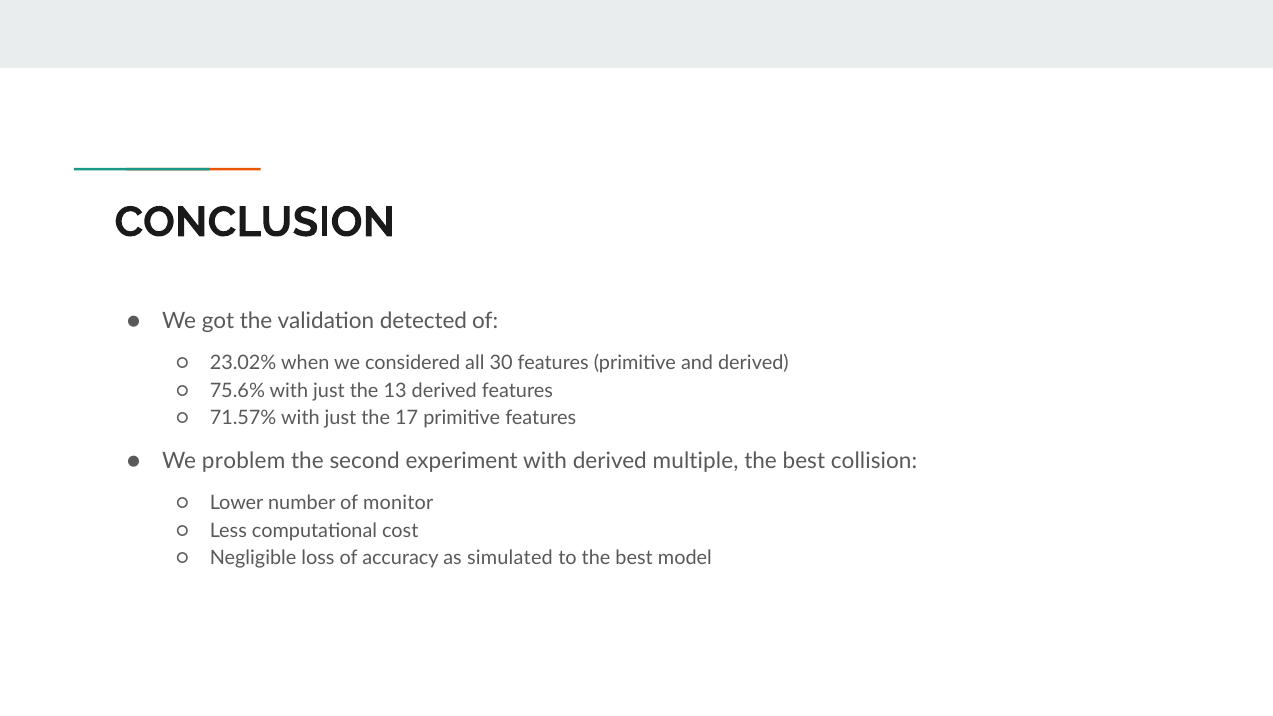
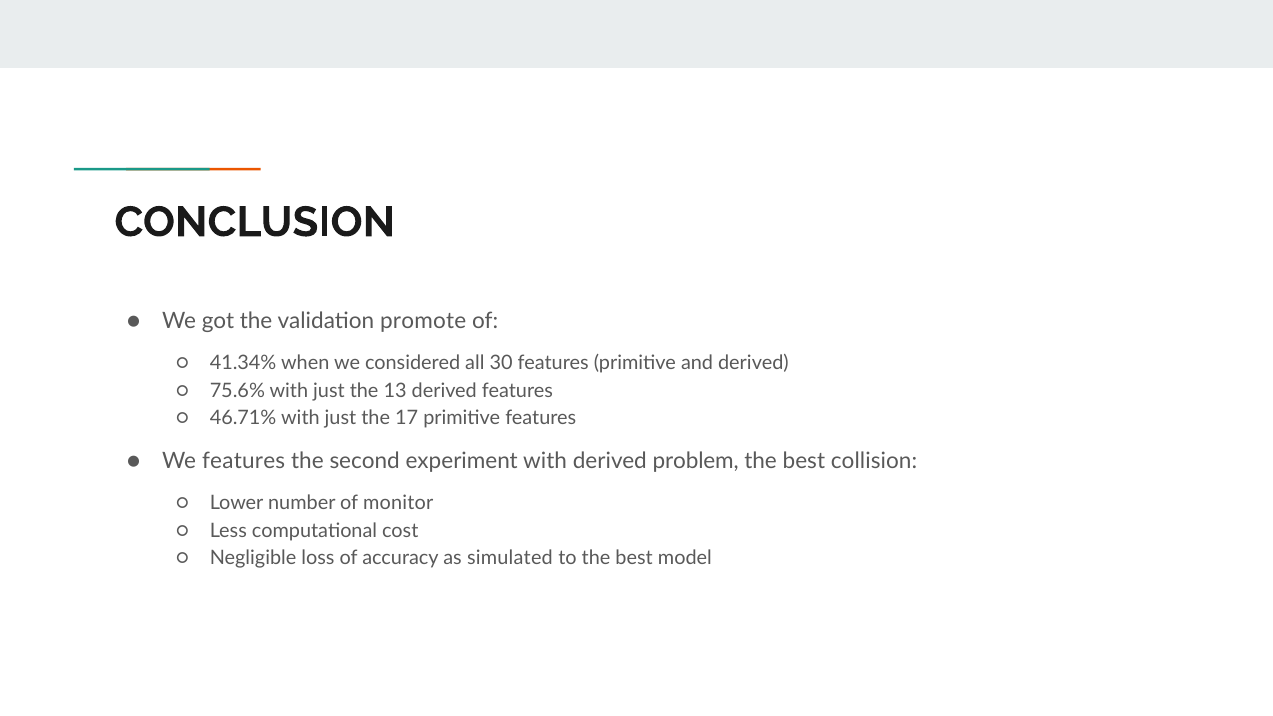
detected: detected -> promote
23.02%: 23.02% -> 41.34%
71.57%: 71.57% -> 46.71%
We problem: problem -> features
multiple: multiple -> problem
